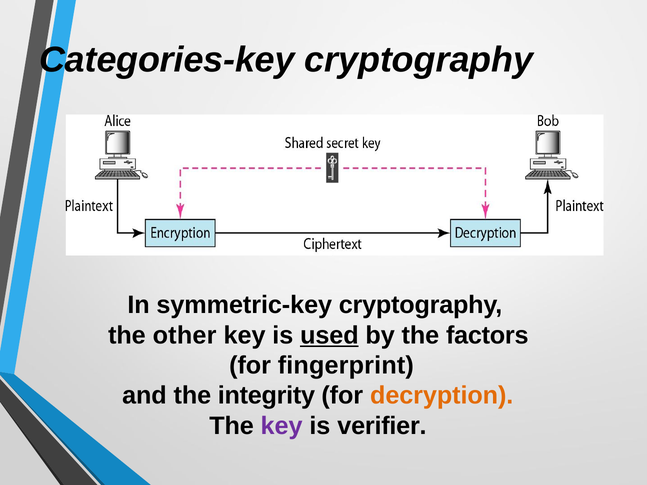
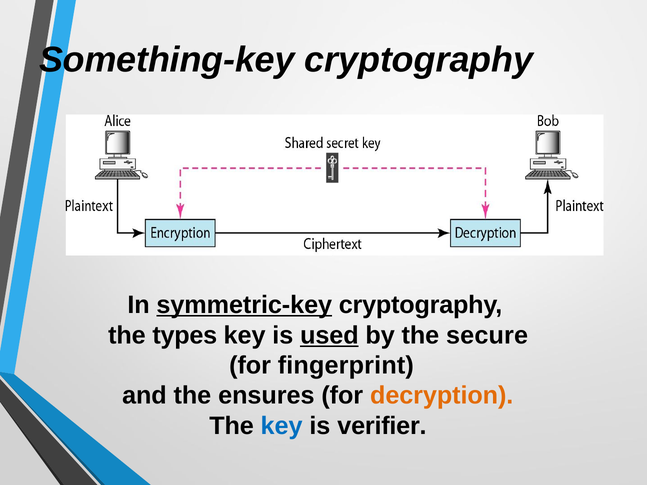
Categories-key: Categories-key -> Something-key
symmetric-key underline: none -> present
other: other -> types
factors: factors -> secure
integrity: integrity -> ensures
key at (282, 426) colour: purple -> blue
